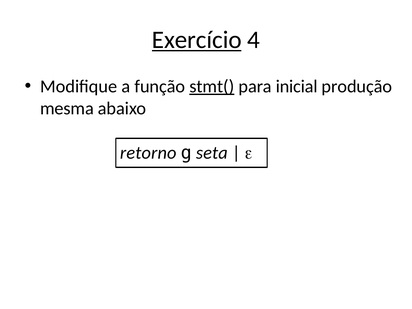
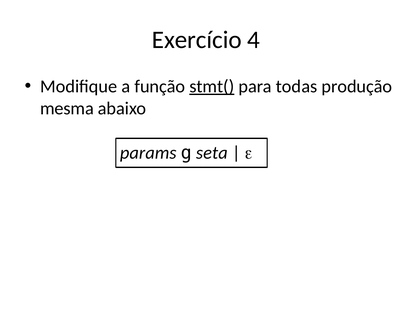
Exercício underline: present -> none
inicial: inicial -> todas
retorno: retorno -> params
